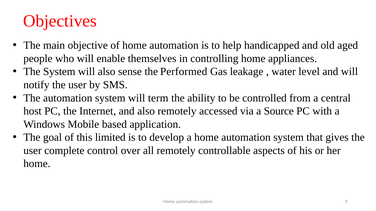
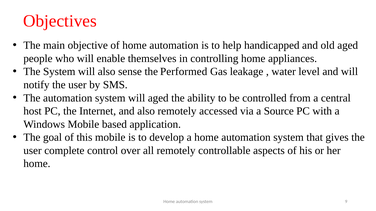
will term: term -> aged
this limited: limited -> mobile
